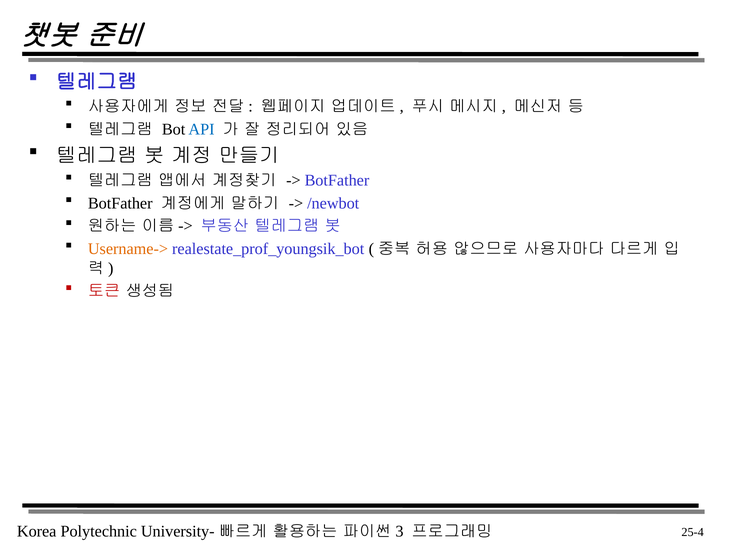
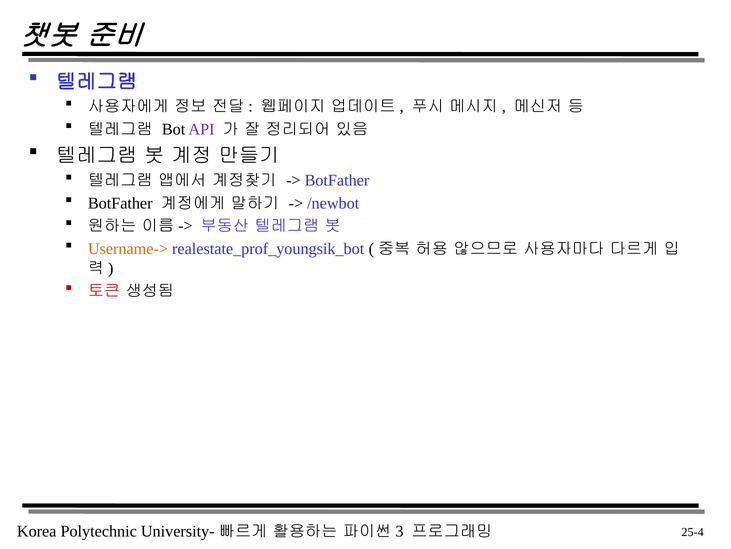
API colour: blue -> purple
